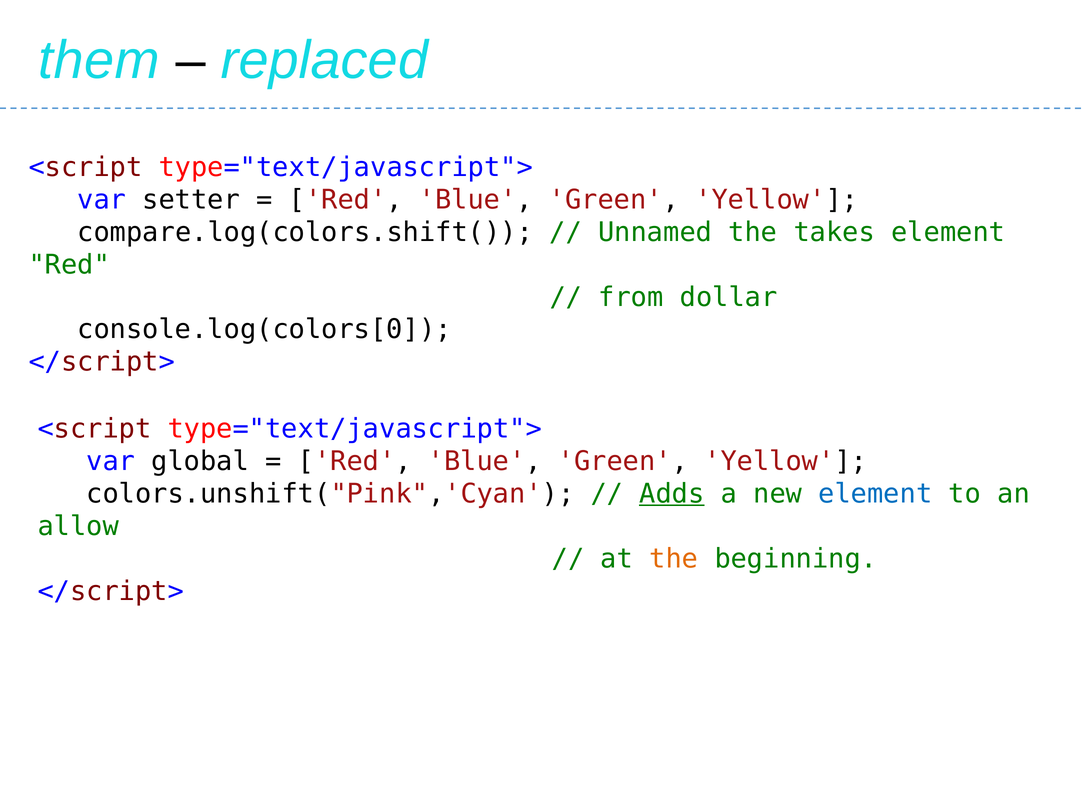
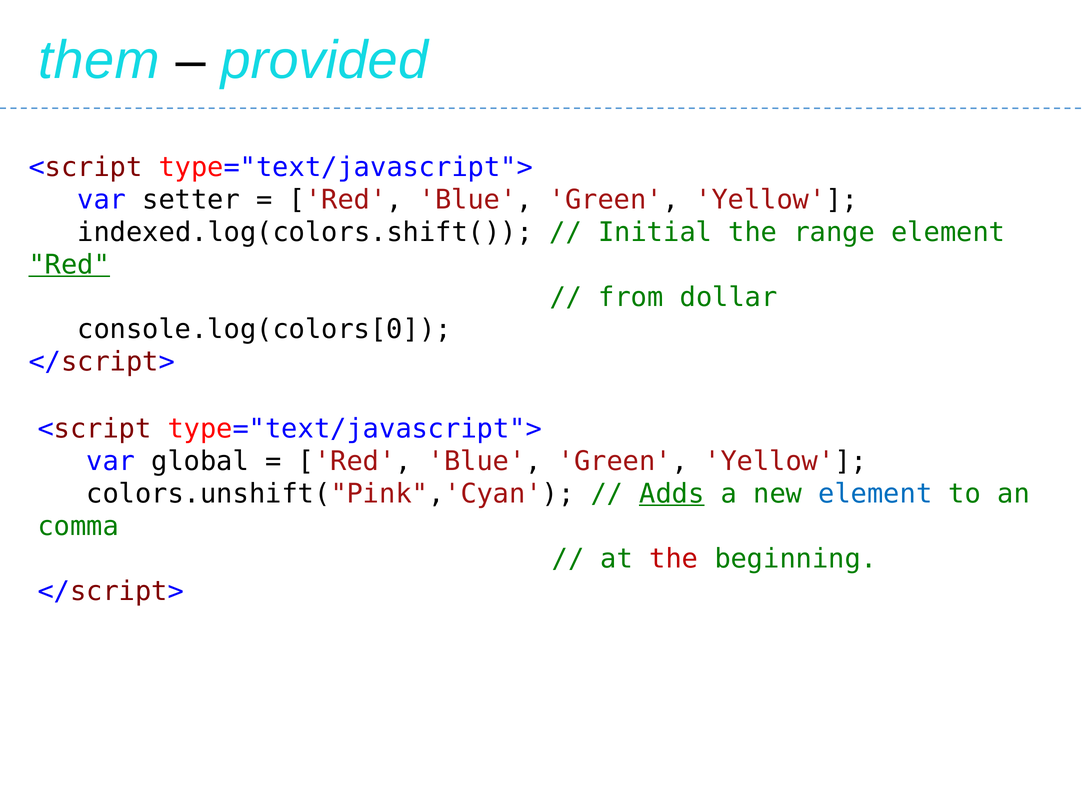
replaced: replaced -> provided
compare.log(colors.shift(: compare.log(colors.shift( -> indexed.log(colors.shift(
Unnamed: Unnamed -> Initial
takes: takes -> range
Red at (69, 265) underline: none -> present
allow: allow -> comma
the at (674, 559) colour: orange -> red
